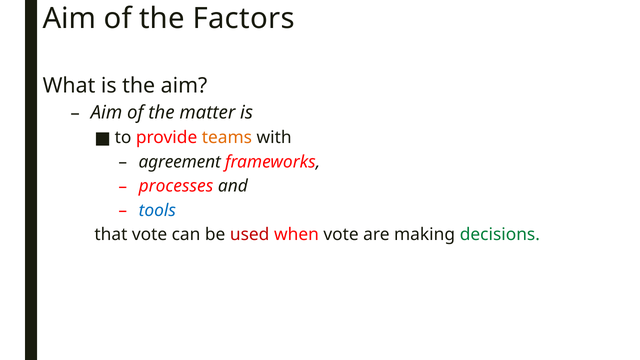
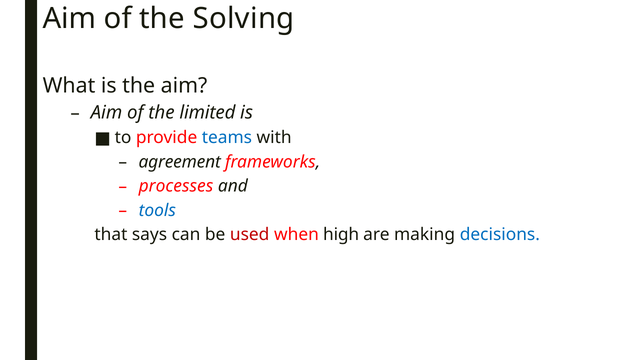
Factors: Factors -> Solving
matter: matter -> limited
teams colour: orange -> blue
that vote: vote -> says
when vote: vote -> high
decisions colour: green -> blue
